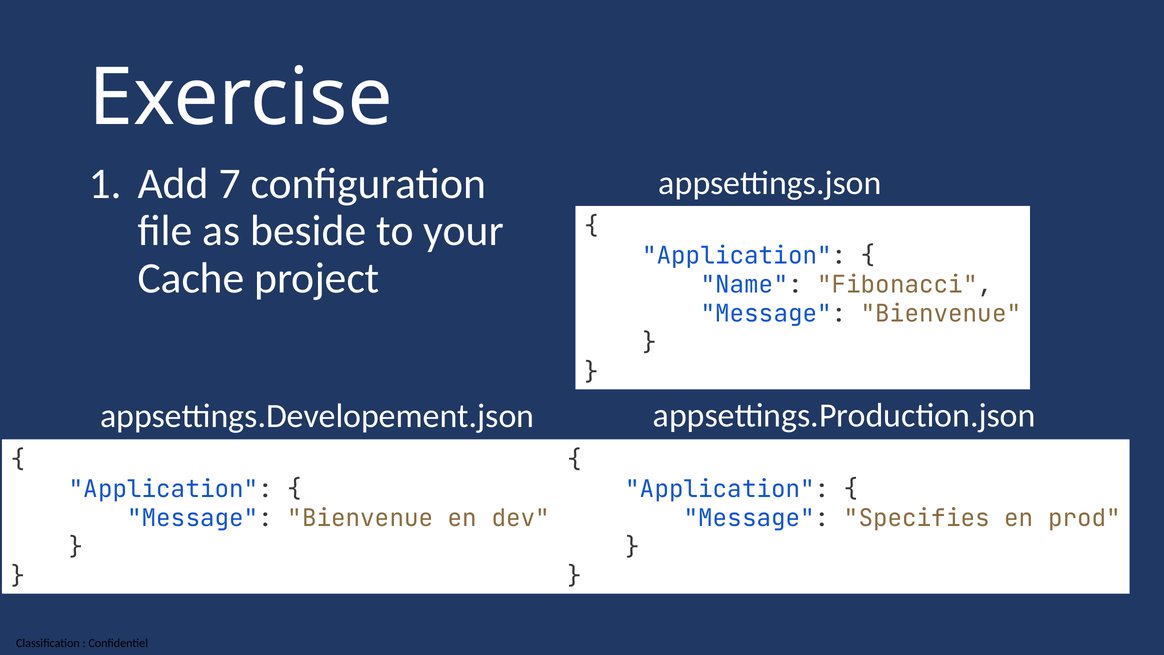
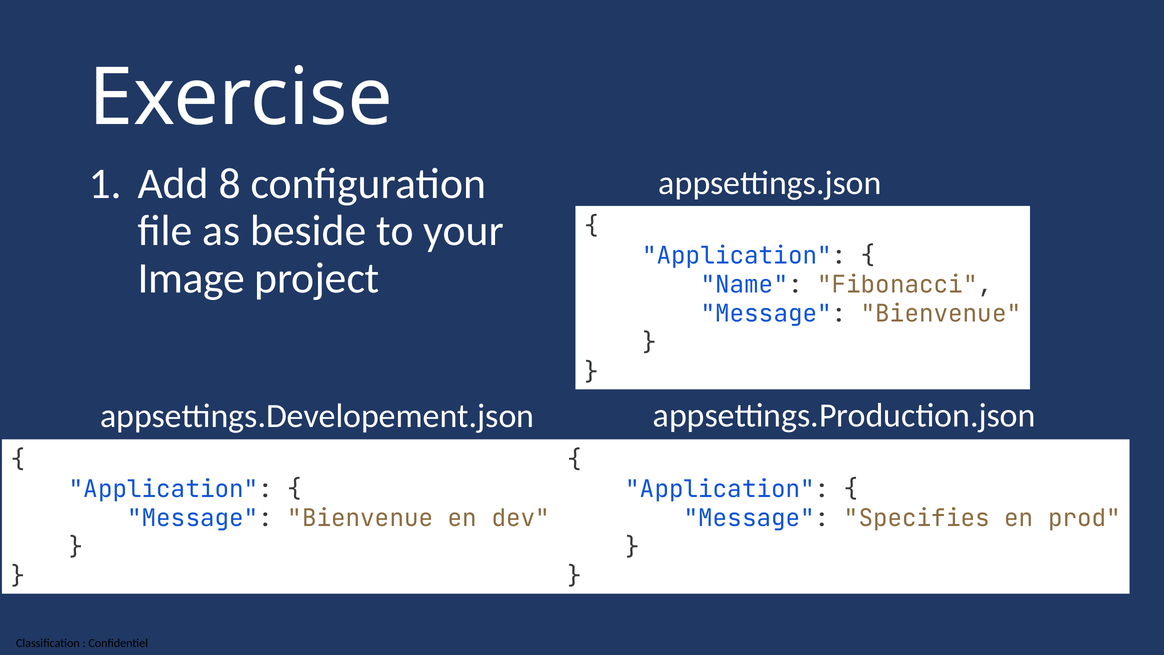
7: 7 -> 8
Cache: Cache -> Image
